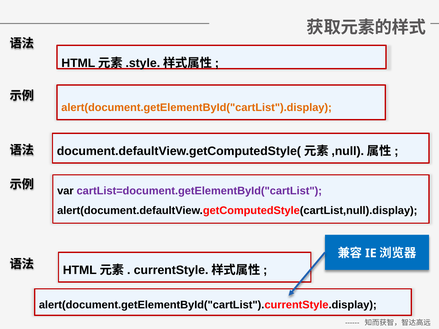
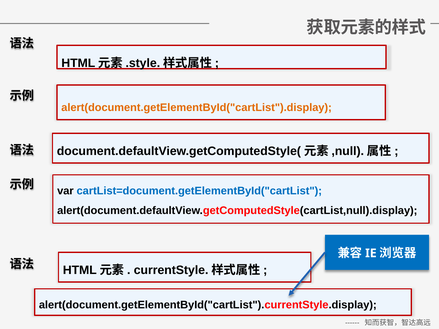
cartList=document.getElementById("cartList colour: purple -> blue
